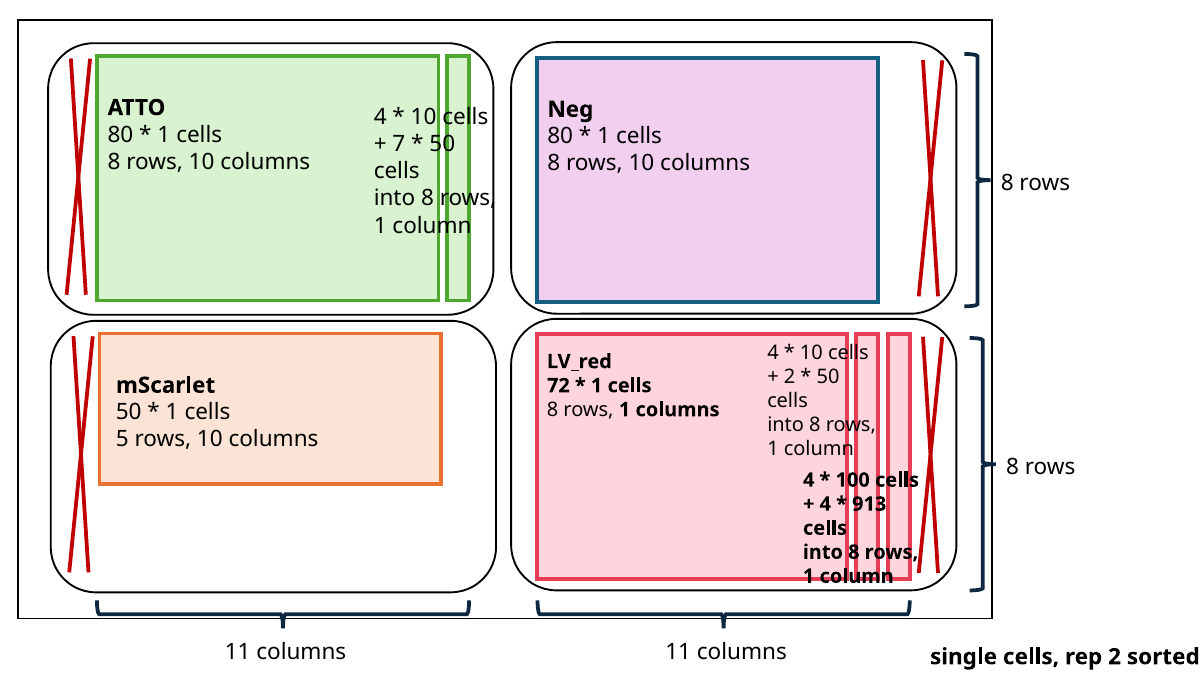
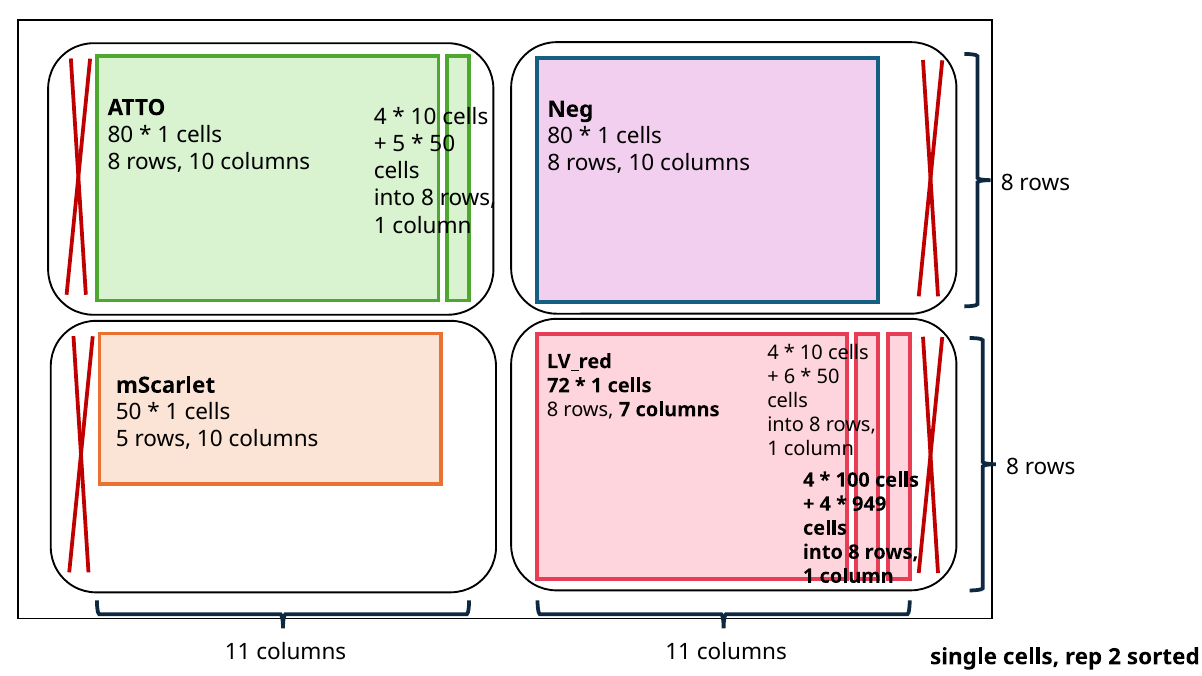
7 at (399, 145): 7 -> 5
2 at (790, 377): 2 -> 6
1 at (625, 410): 1 -> 7
913: 913 -> 949
